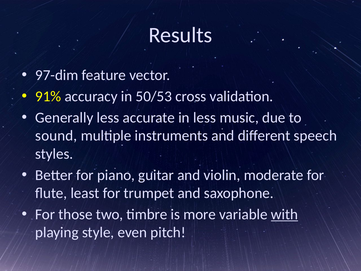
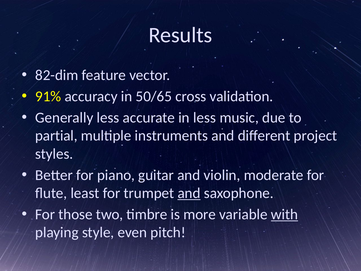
97-dim: 97-dim -> 82-dim
50/53: 50/53 -> 50/65
sound: sound -> partial
speech: speech -> project
and at (189, 193) underline: none -> present
